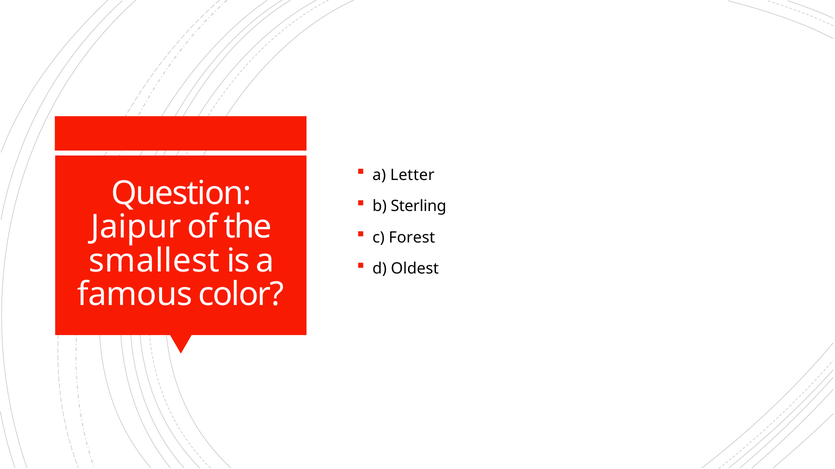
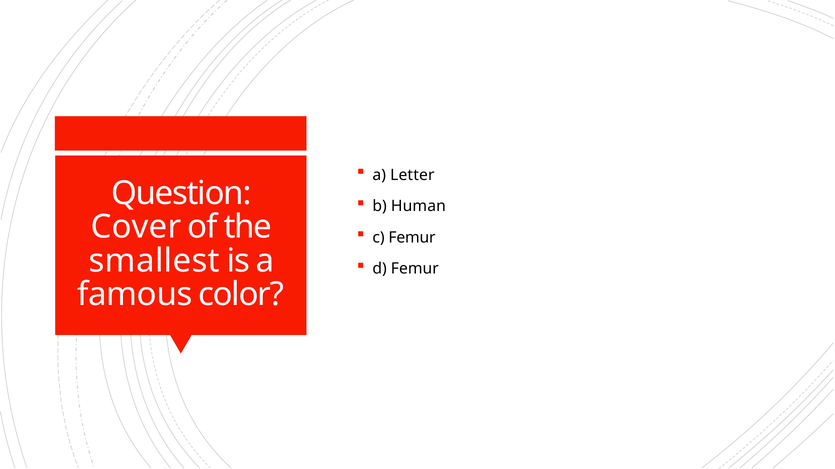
Sterling: Sterling -> Human
Jaipur: Jaipur -> Cover
c Forest: Forest -> Femur
d Oldest: Oldest -> Femur
